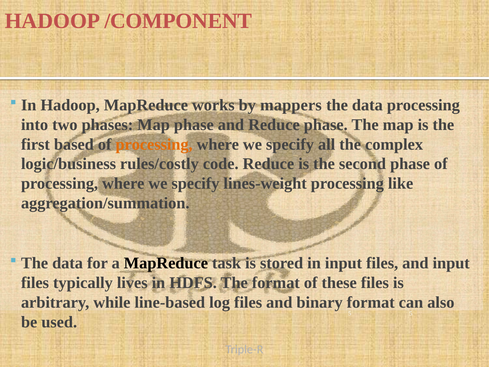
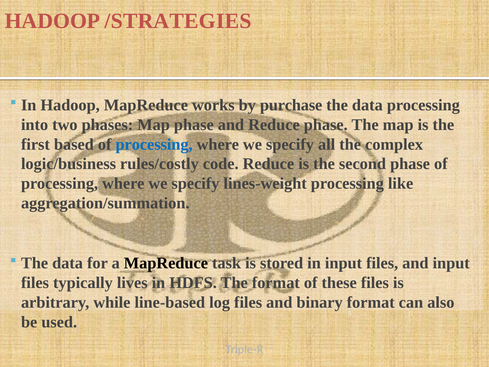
/COMPONENT: /COMPONENT -> /STRATEGIES
mappers: mappers -> purchase
processing at (154, 144) colour: orange -> blue
